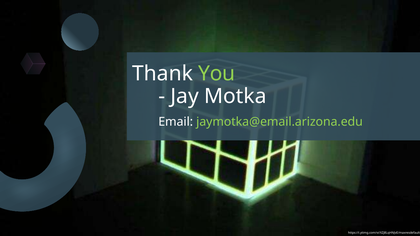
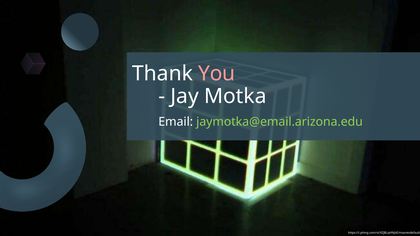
You colour: light green -> pink
